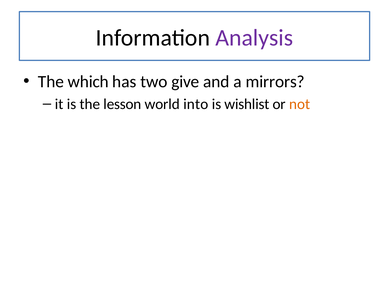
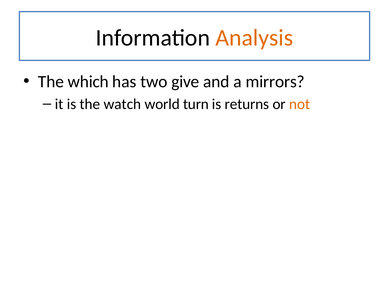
Analysis colour: purple -> orange
lesson: lesson -> watch
into: into -> turn
wishlist: wishlist -> returns
